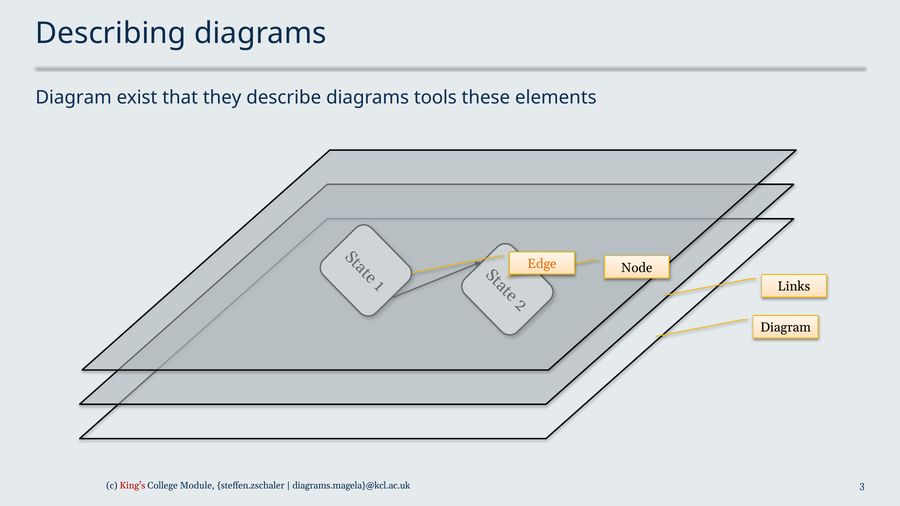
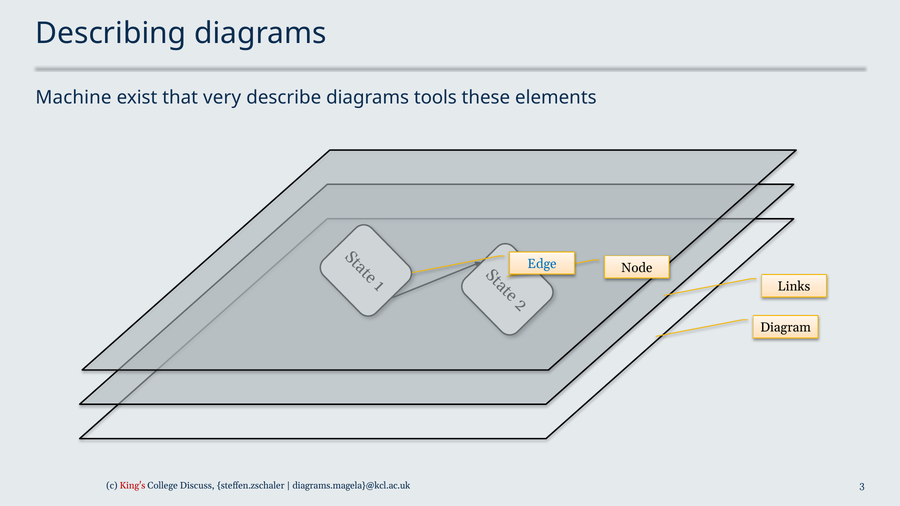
Diagram at (74, 97): Diagram -> Machine
they: they -> very
Edge colour: orange -> blue
Module: Module -> Discuss
